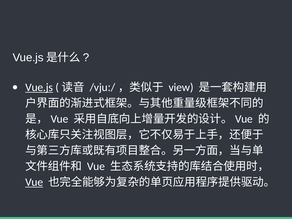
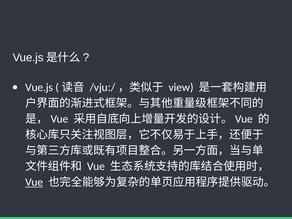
Vue.js at (39, 87) underline: present -> none
